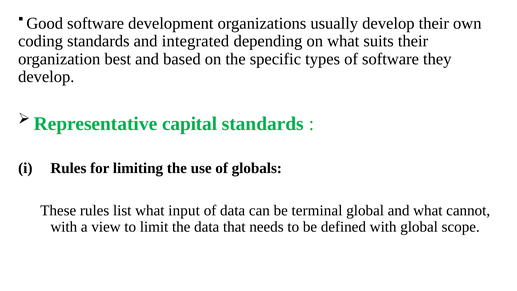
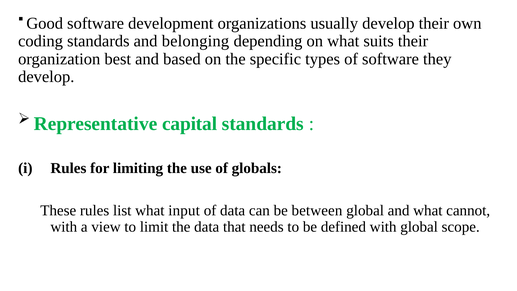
integrated: integrated -> belonging
terminal: terminal -> between
